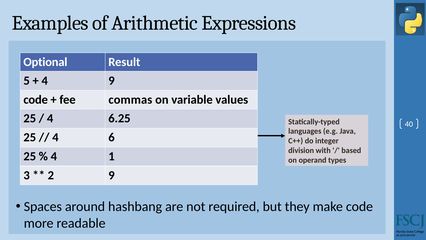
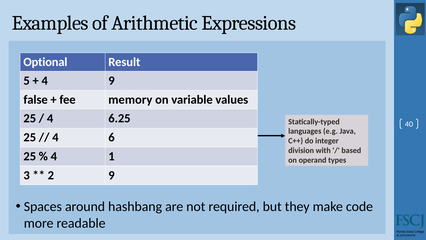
code at (36, 99): code -> false
commas: commas -> memory
